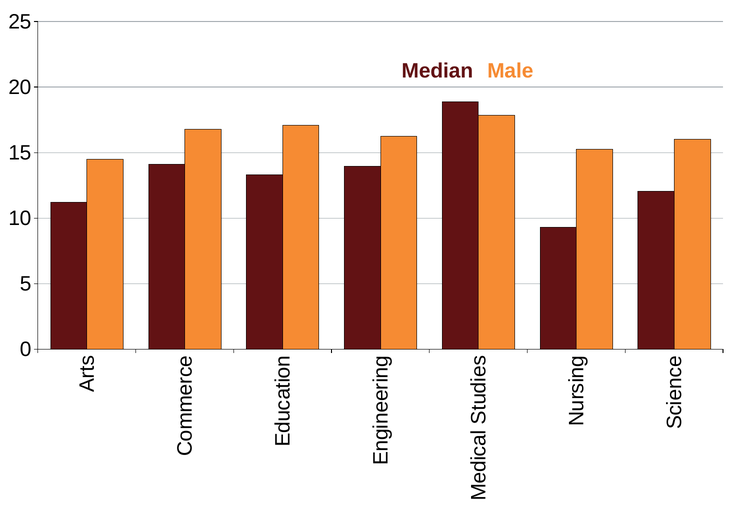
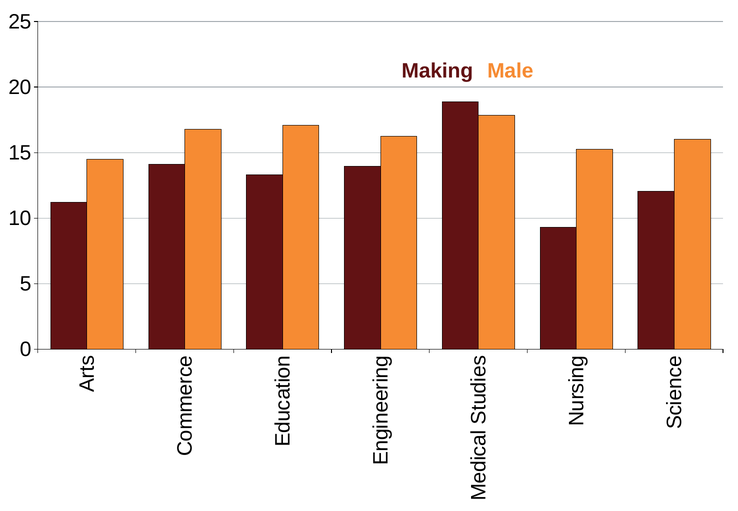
Median: Median -> Making
